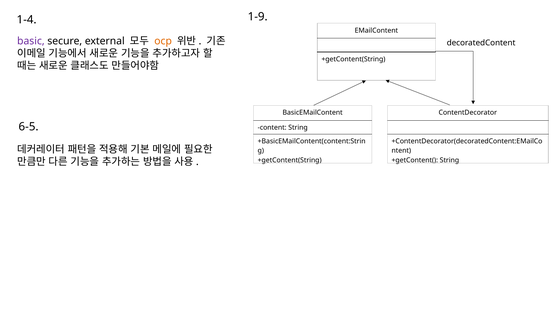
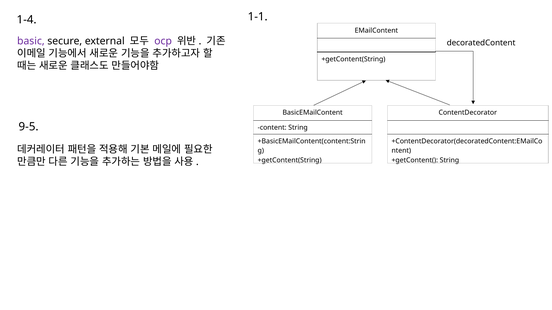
1-9: 1-9 -> 1-1
ocp colour: orange -> purple
6-5: 6-5 -> 9-5
